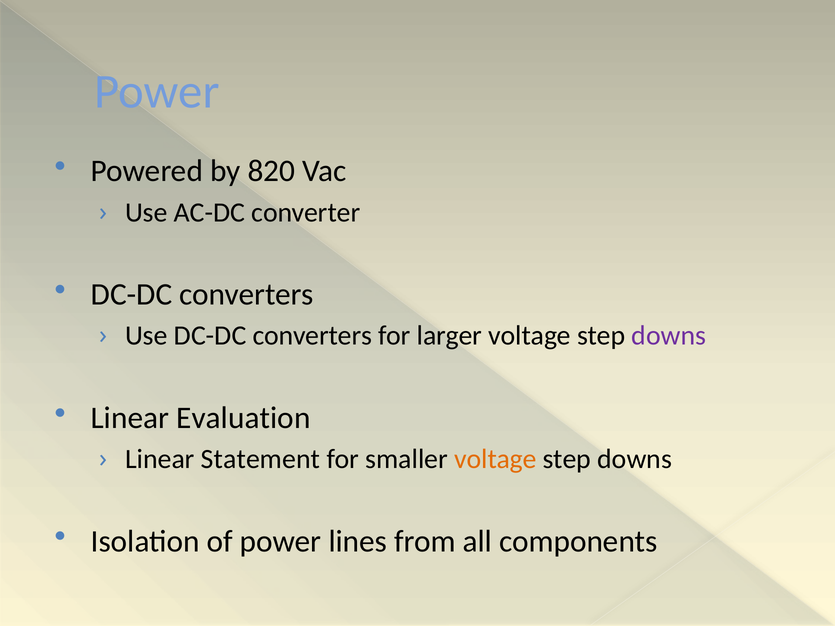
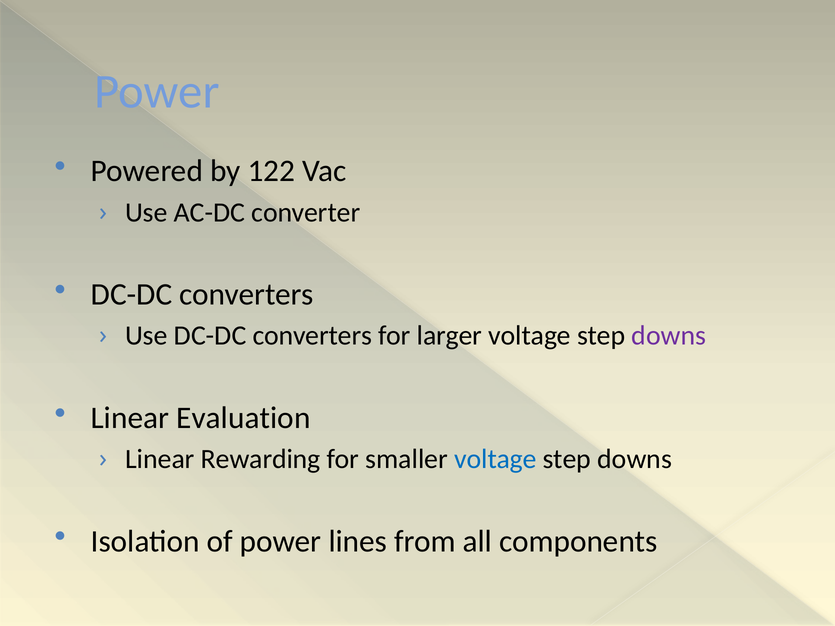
820: 820 -> 122
Statement: Statement -> Rewarding
voltage at (496, 459) colour: orange -> blue
